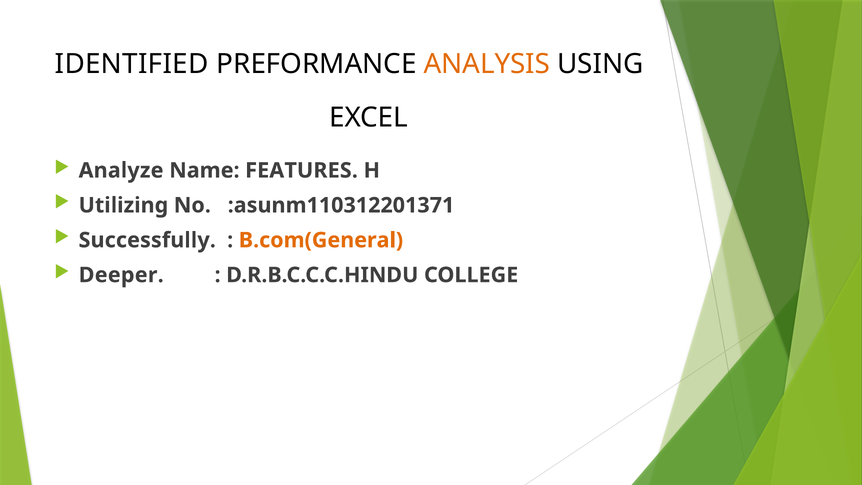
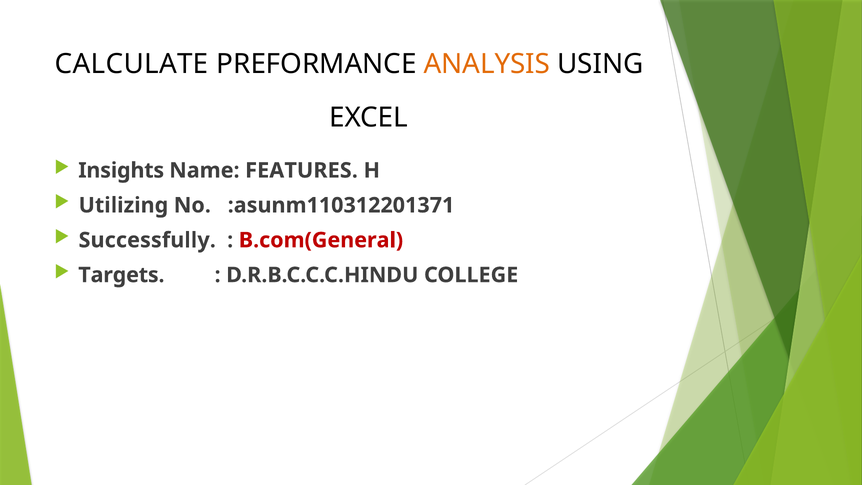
IDENTIFIED: IDENTIFIED -> CALCULATE
Analyze: Analyze -> Insights
B.com(General colour: orange -> red
Deeper: Deeper -> Targets
